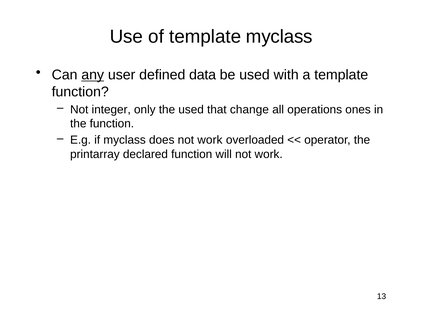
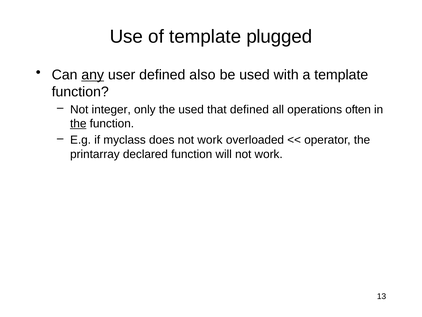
template myclass: myclass -> plugged
data: data -> also
that change: change -> defined
ones: ones -> often
the at (78, 123) underline: none -> present
